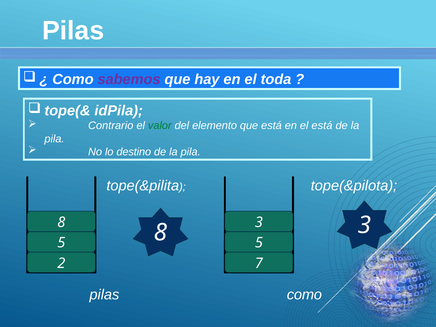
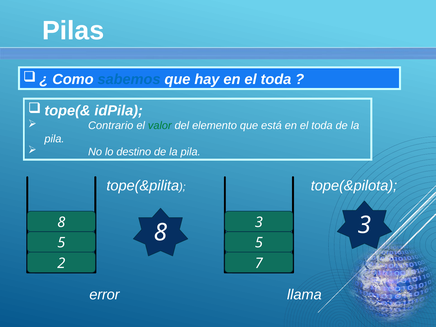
sabemos colour: purple -> blue
está en el está: está -> toda
pilas at (104, 295): pilas -> error
como at (304, 295): como -> llama
